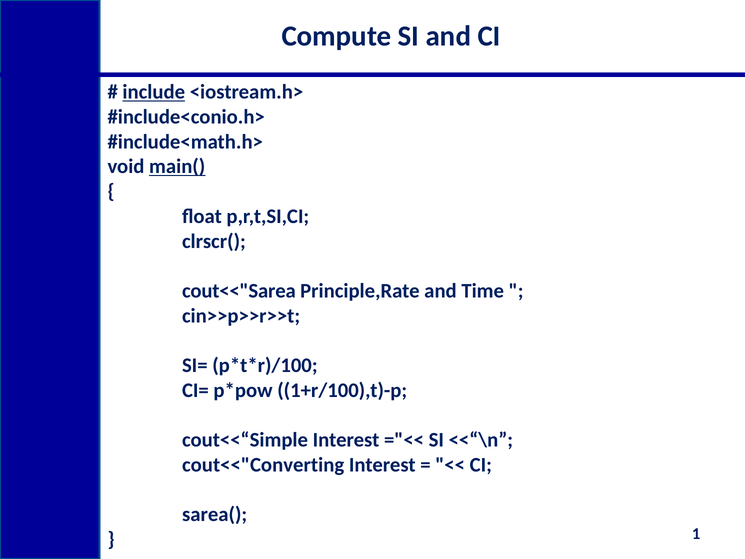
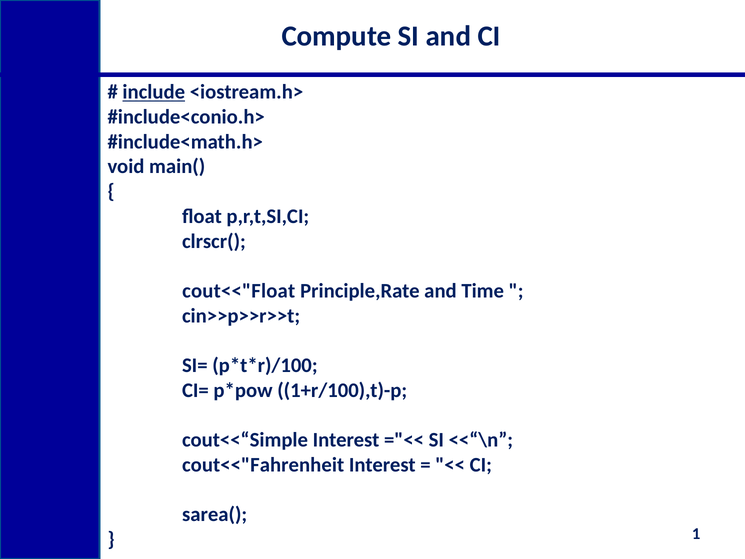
main( underline: present -> none
cout<<"Sarea: cout<<"Sarea -> cout<<"Float
cout<<"Converting: cout<<"Converting -> cout<<"Fahrenheit
